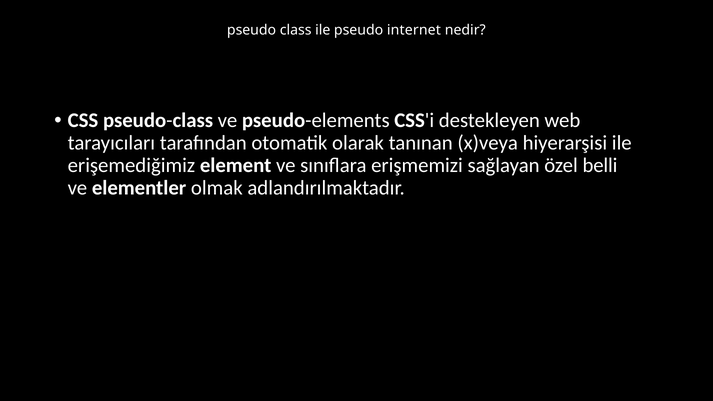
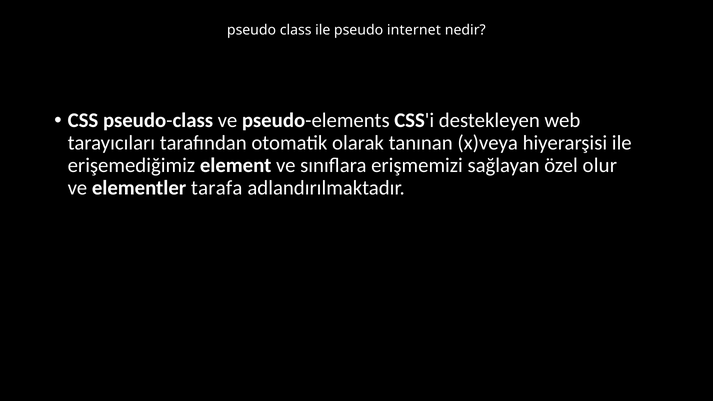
belli: belli -> olur
olmak: olmak -> tarafa
